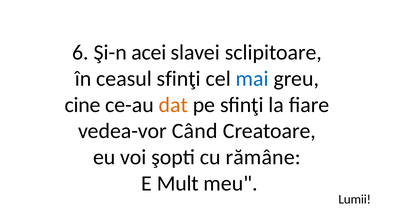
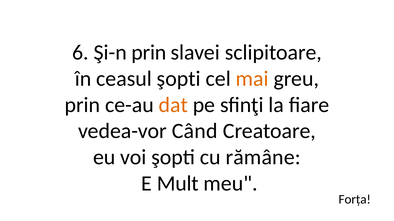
Şi-n acei: acei -> prin
ceasul sfinţi: sfinţi -> şopti
mai colour: blue -> orange
cine at (82, 105): cine -> prin
Lumii: Lumii -> Forța
